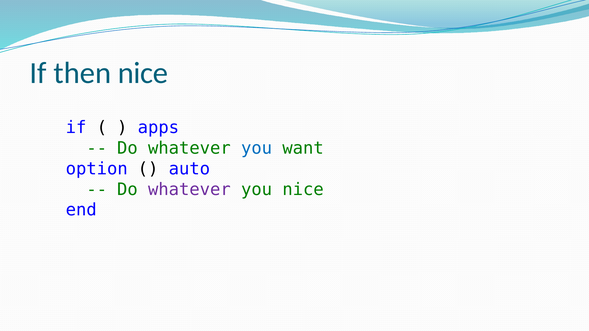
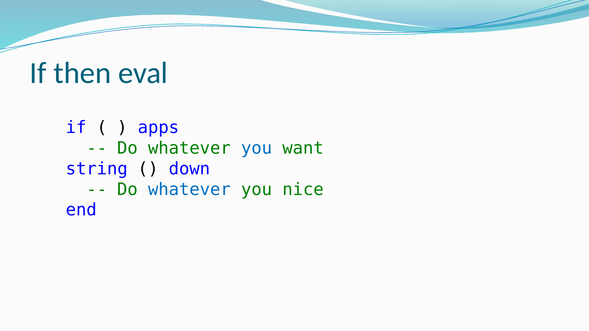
then nice: nice -> eval
option: option -> string
auto: auto -> down
whatever at (190, 190) colour: purple -> blue
